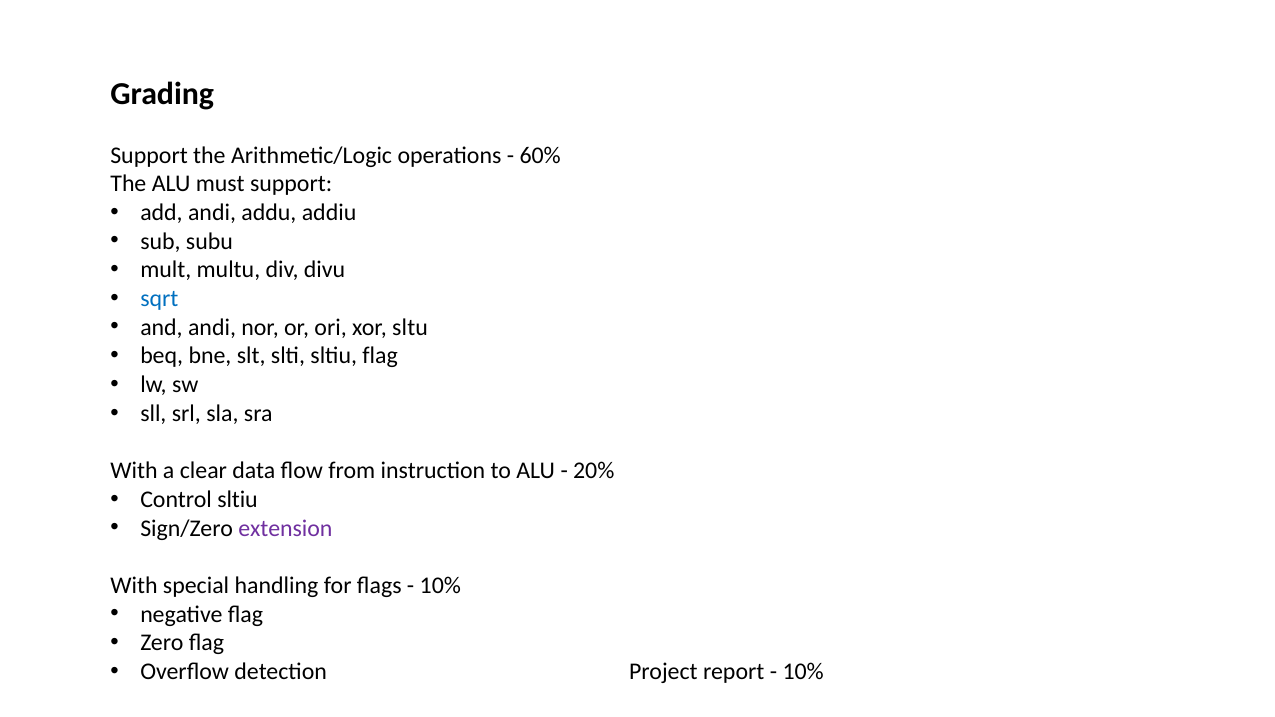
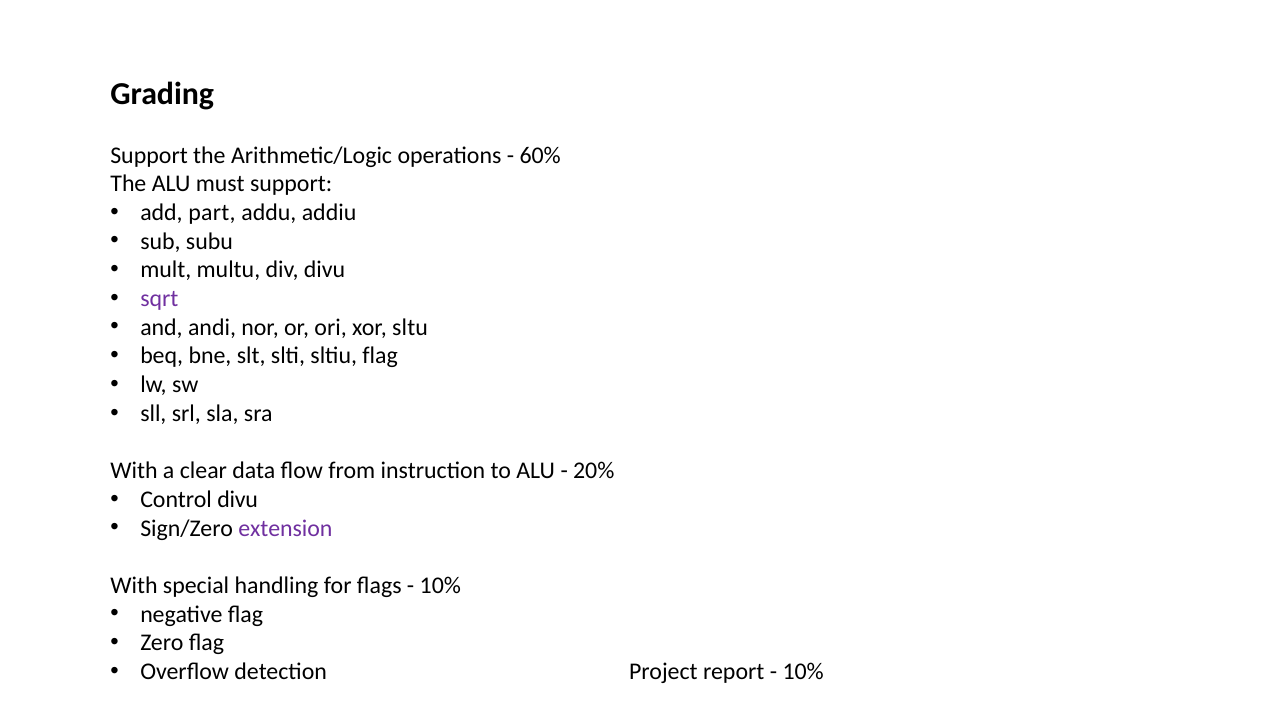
add andi: andi -> part
sqrt colour: blue -> purple
Control sltiu: sltiu -> divu
